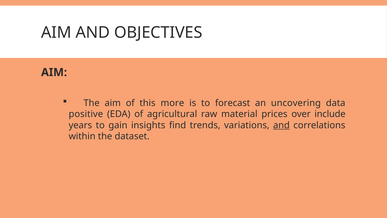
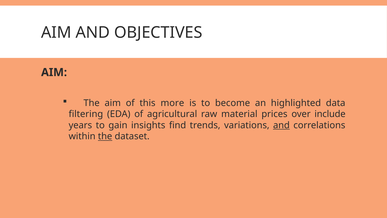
forecast: forecast -> become
uncovering: uncovering -> highlighted
positive: positive -> filtering
the at (105, 136) underline: none -> present
